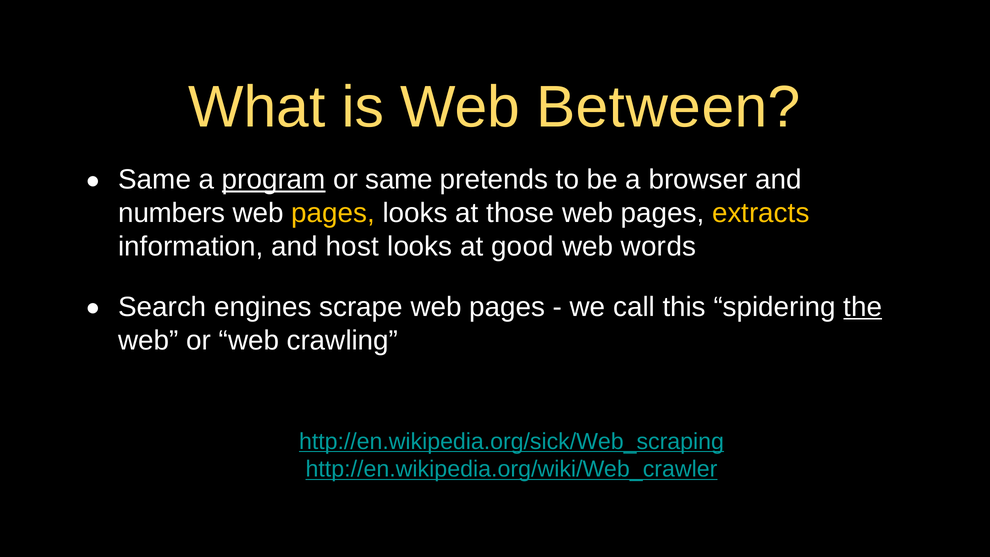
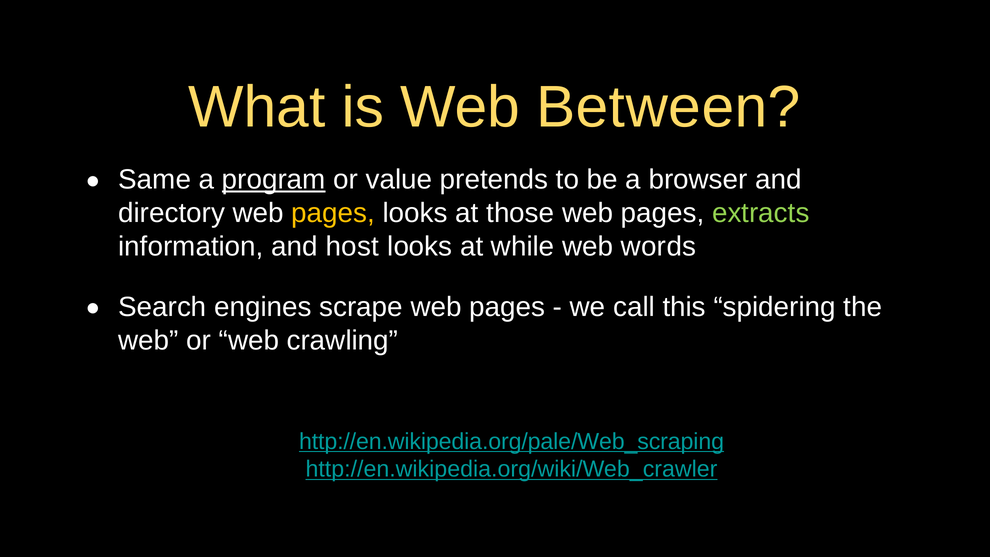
or same: same -> value
numbers: numbers -> directory
extracts colour: yellow -> light green
good: good -> while
the underline: present -> none
http://en.wikipedia.org/sick/Web_scraping: http://en.wikipedia.org/sick/Web_scraping -> http://en.wikipedia.org/pale/Web_scraping
